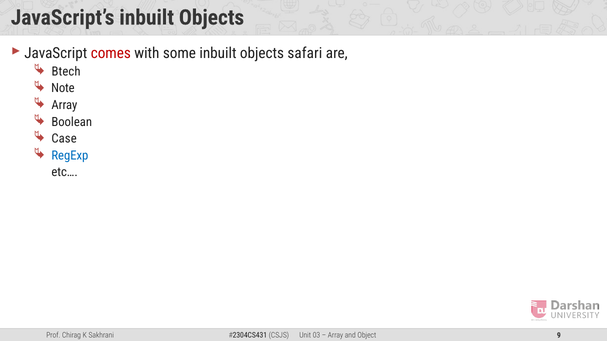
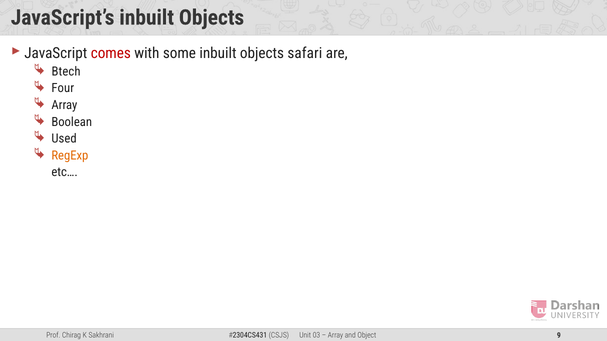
Note: Note -> Four
Case: Case -> Used
RegExp colour: blue -> orange
